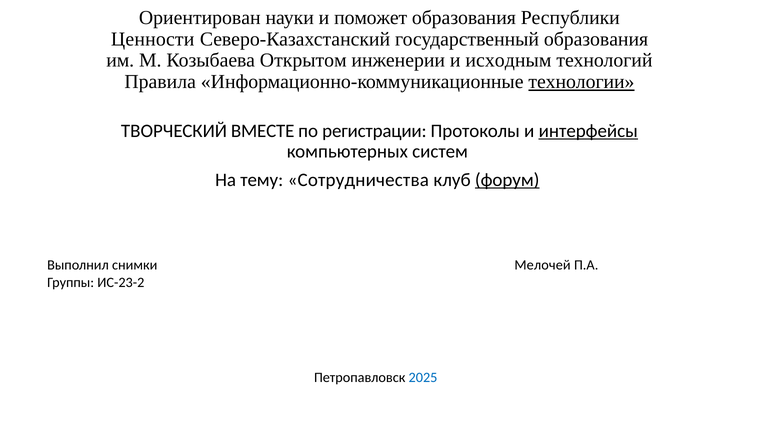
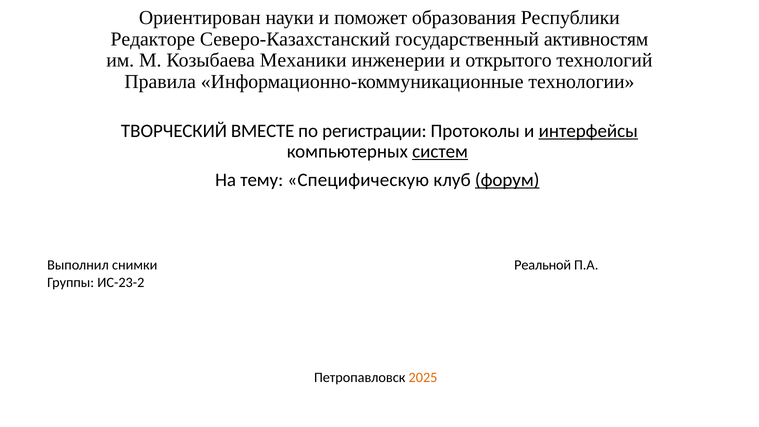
Ценности: Ценности -> Редакторе
государственный образования: образования -> активностям
Открытом: Открытом -> Механики
исходным: исходным -> открытого
технологии underline: present -> none
систем underline: none -> present
Сотрудничества: Сотрудничества -> Специфическую
Мелочей: Мелочей -> Реальной
2025 colour: blue -> orange
